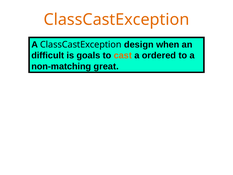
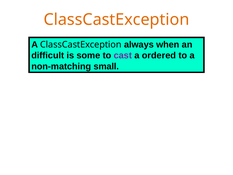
design: design -> always
goals: goals -> some
cast colour: orange -> purple
great: great -> small
